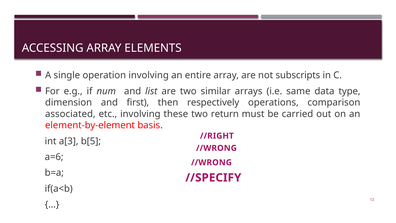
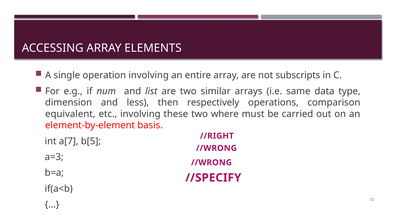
first: first -> less
associated: associated -> equivalent
return: return -> where
a[3: a[3 -> a[7
a=6: a=6 -> a=3
